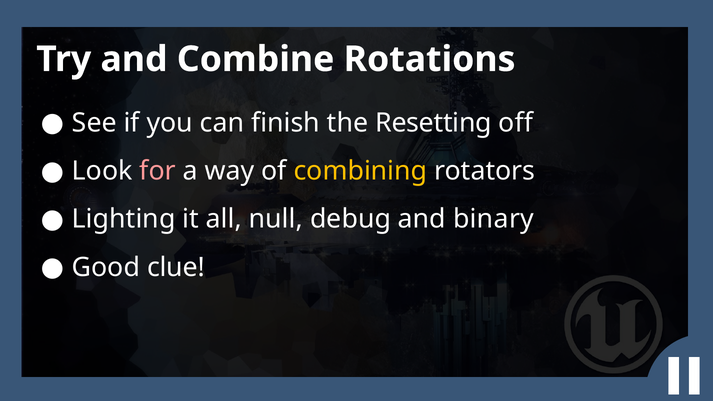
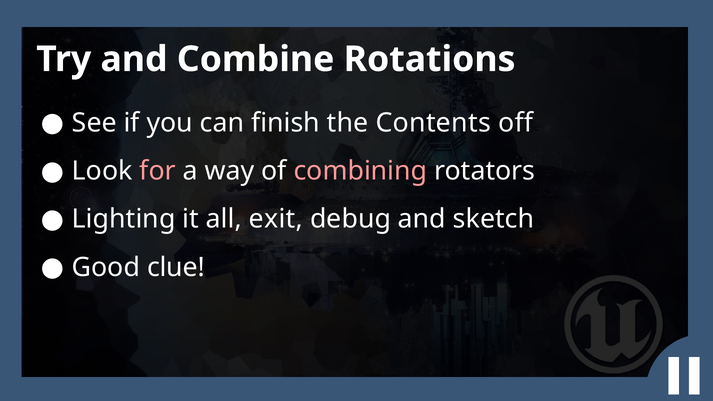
Resetting: Resetting -> Contents
combining colour: yellow -> pink
null: null -> exit
binary: binary -> sketch
